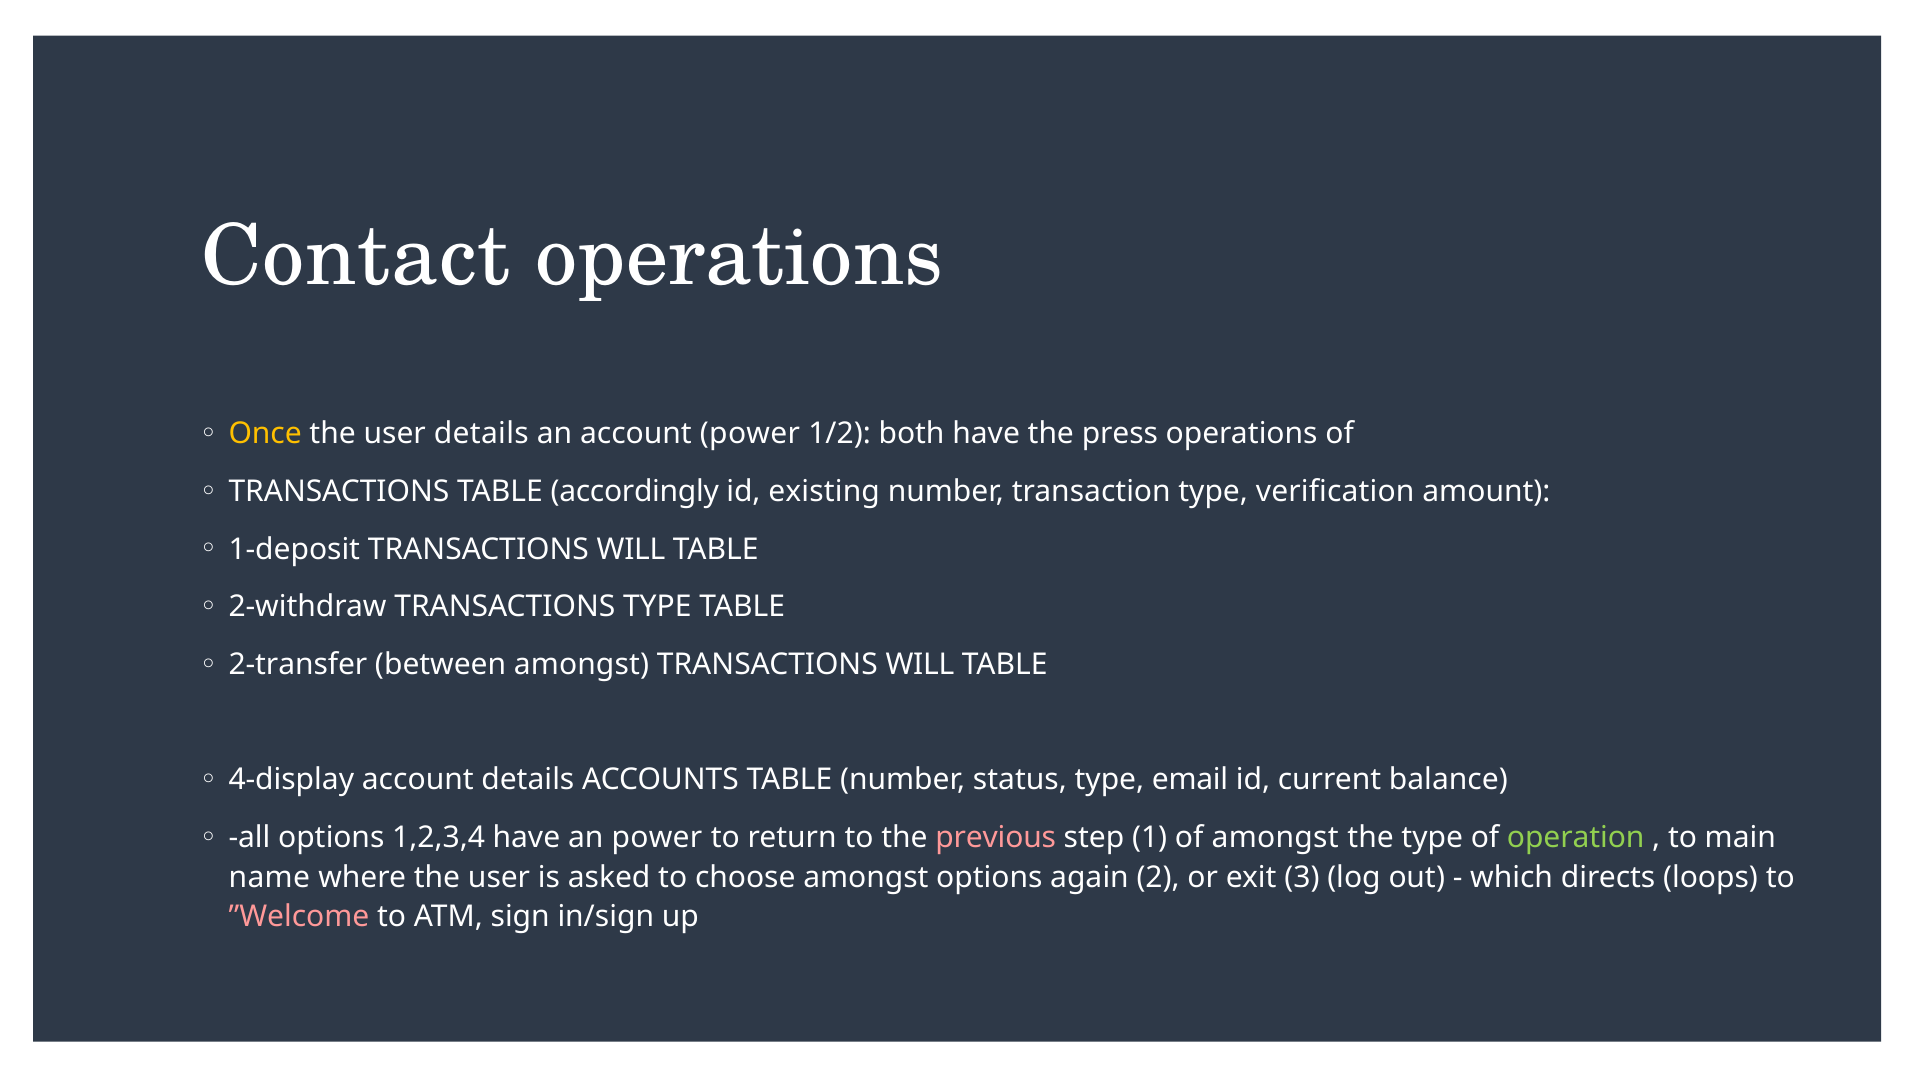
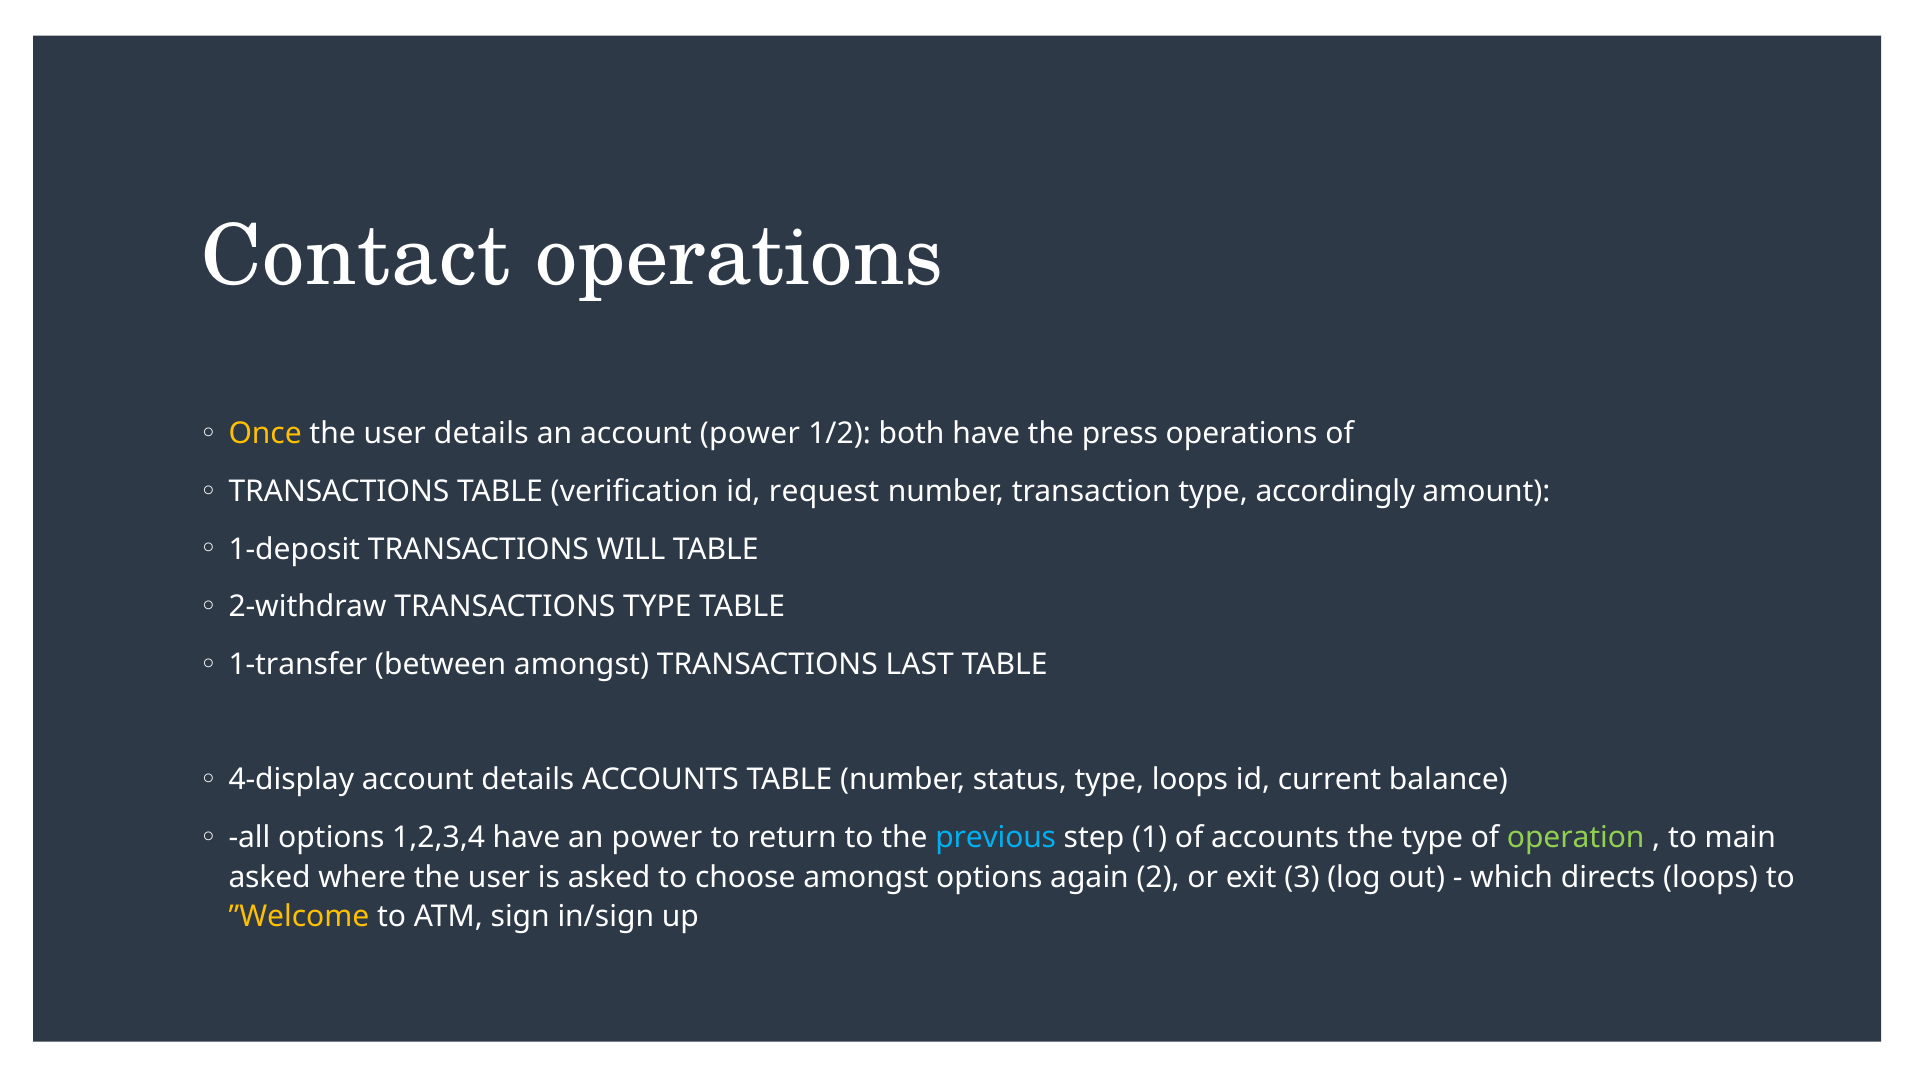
accordingly: accordingly -> verification
existing: existing -> request
verification: verification -> accordingly
2-transfer: 2-transfer -> 1-transfer
WILL at (920, 665): WILL -> LAST
type email: email -> loops
previous colour: pink -> light blue
of amongst: amongst -> accounts
name at (269, 877): name -> asked
”Welcome colour: pink -> yellow
